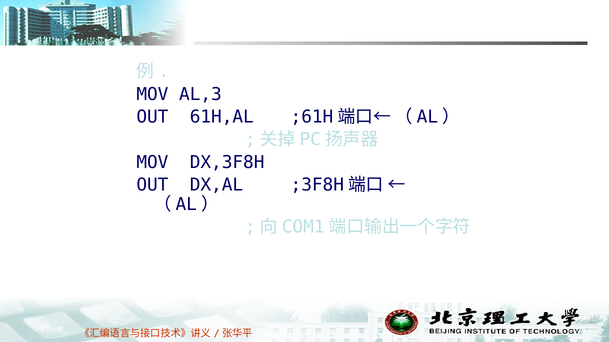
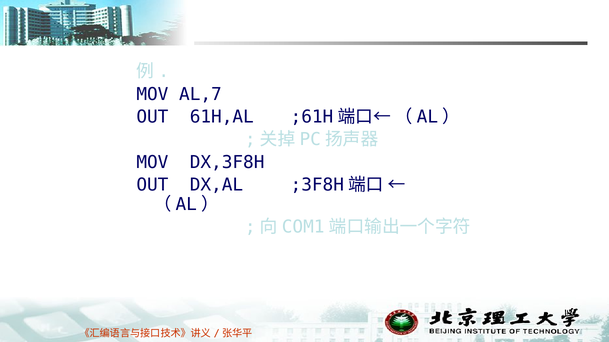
AL,3: AL,3 -> AL,7
